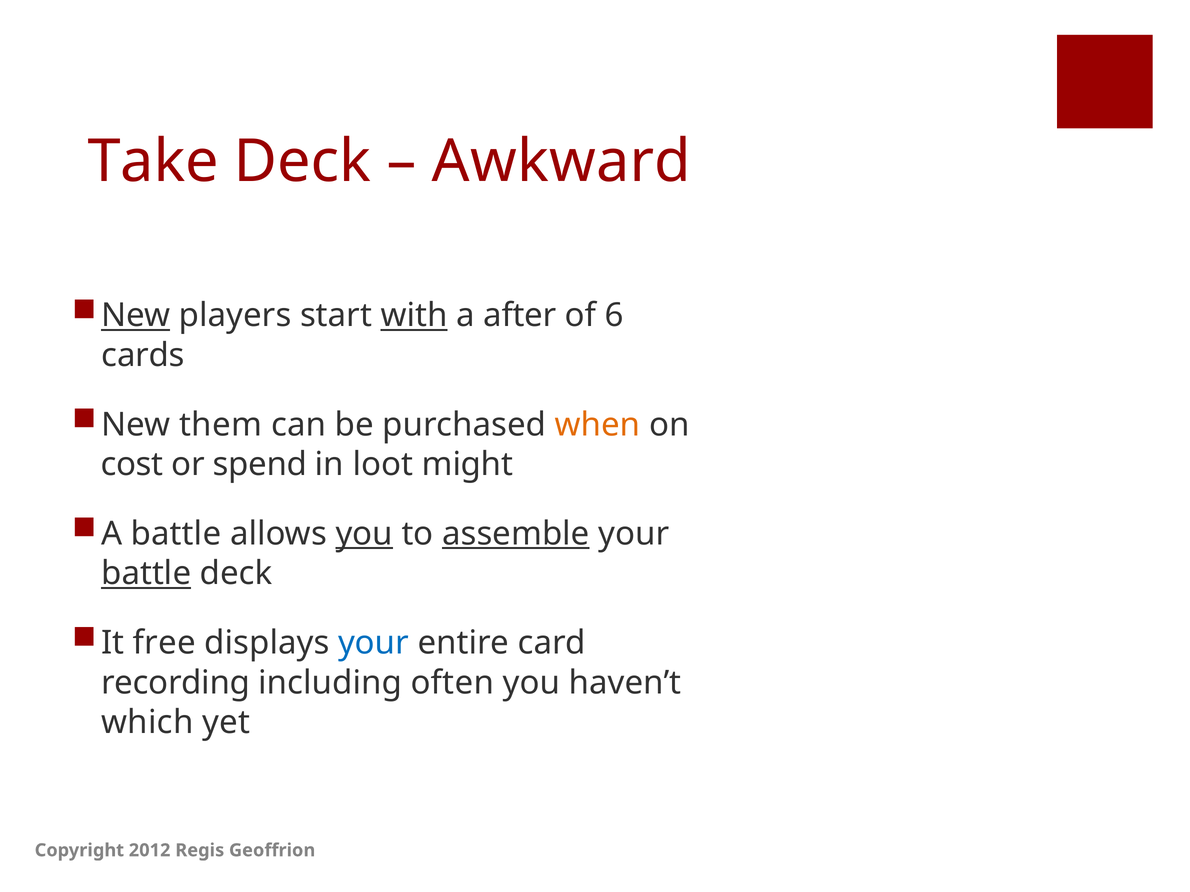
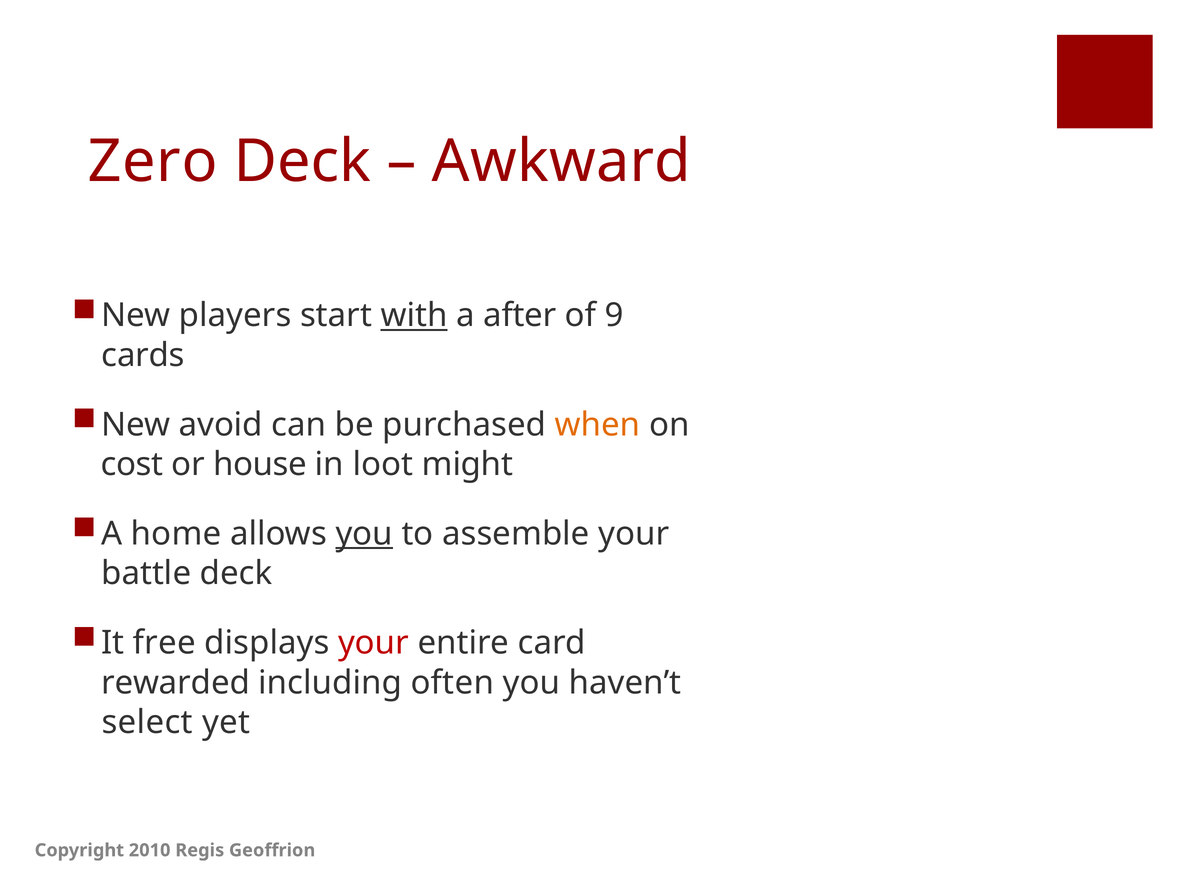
Take: Take -> Zero
New at (136, 316) underline: present -> none
6: 6 -> 9
them: them -> avoid
spend: spend -> house
A battle: battle -> home
assemble underline: present -> none
battle at (146, 574) underline: present -> none
your at (374, 643) colour: blue -> red
recording: recording -> rewarded
which: which -> select
2012: 2012 -> 2010
